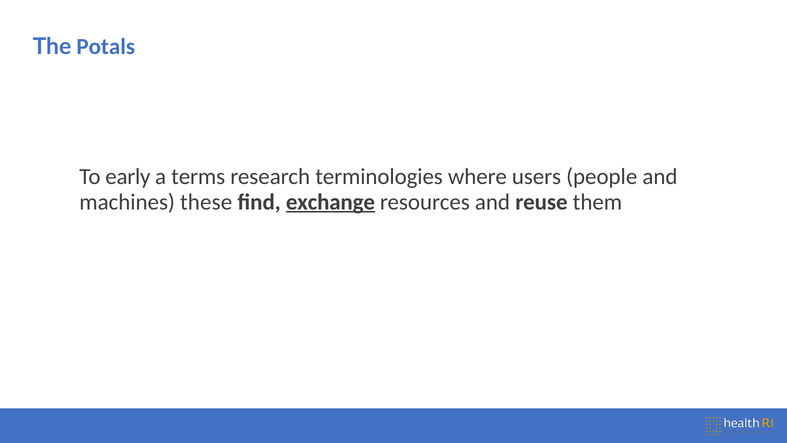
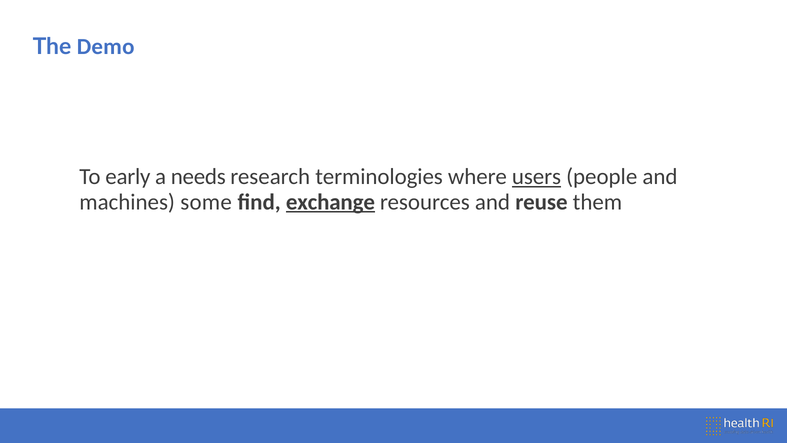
Potals: Potals -> Demo
terms: terms -> needs
users underline: none -> present
these: these -> some
